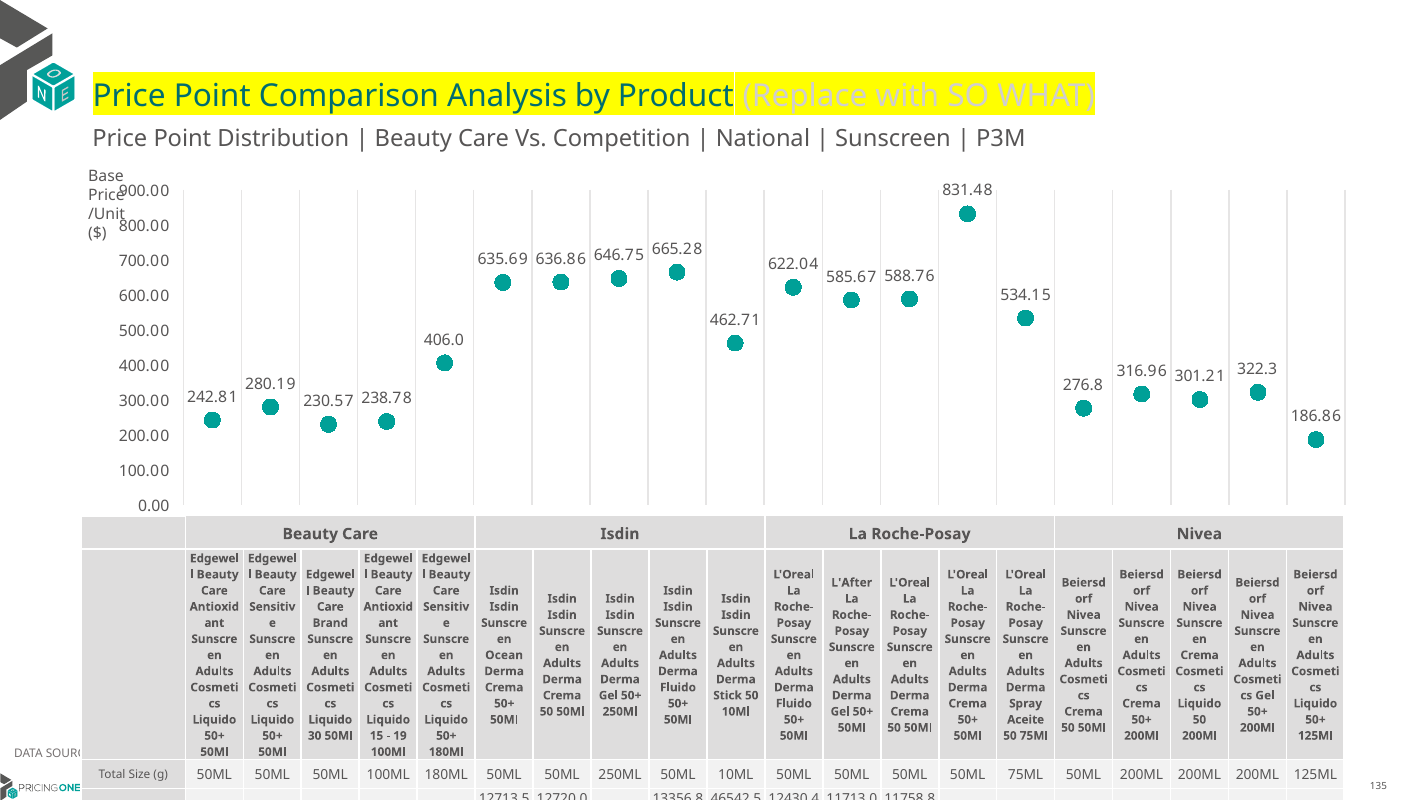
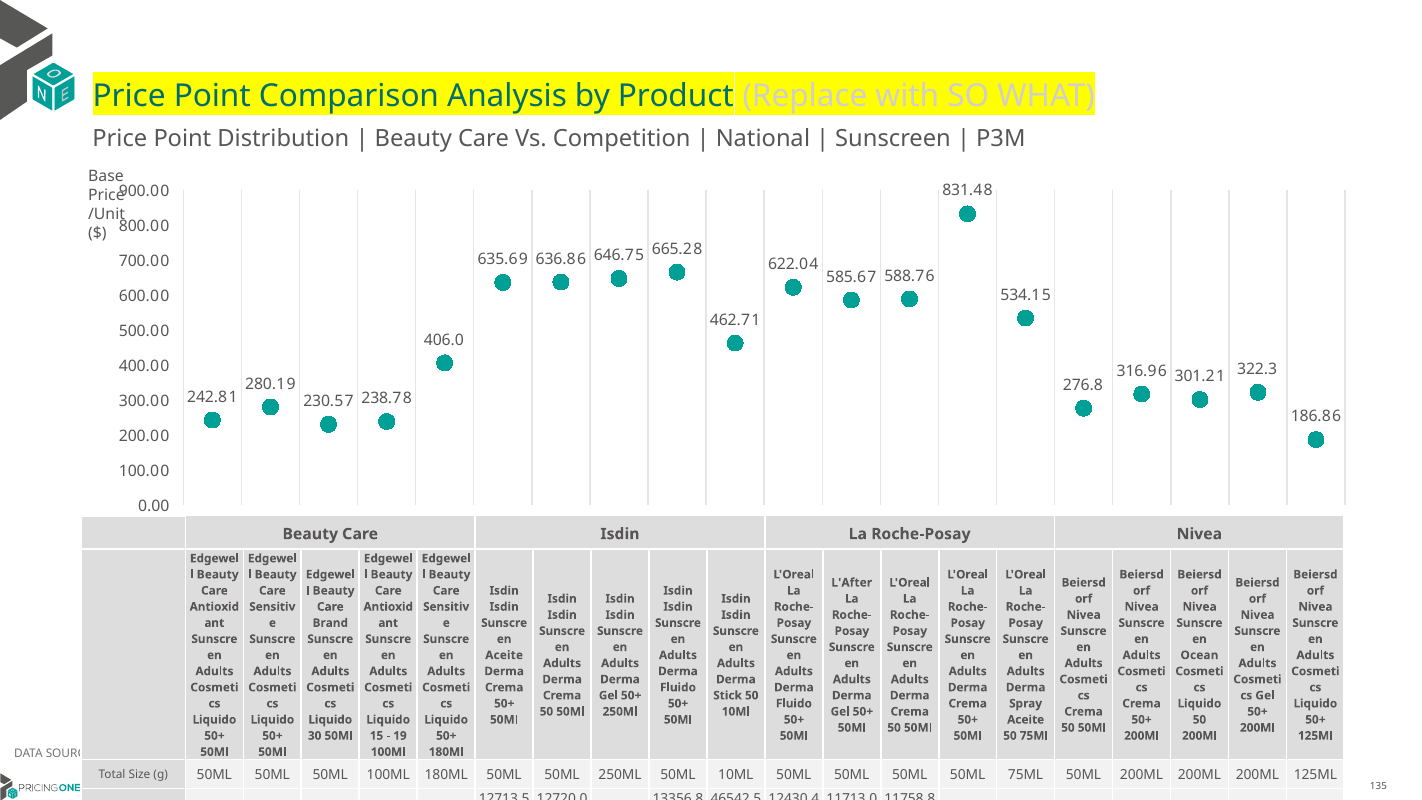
Ocean at (504, 655): Ocean -> Aceite
Crema at (1200, 655): Crema -> Ocean
